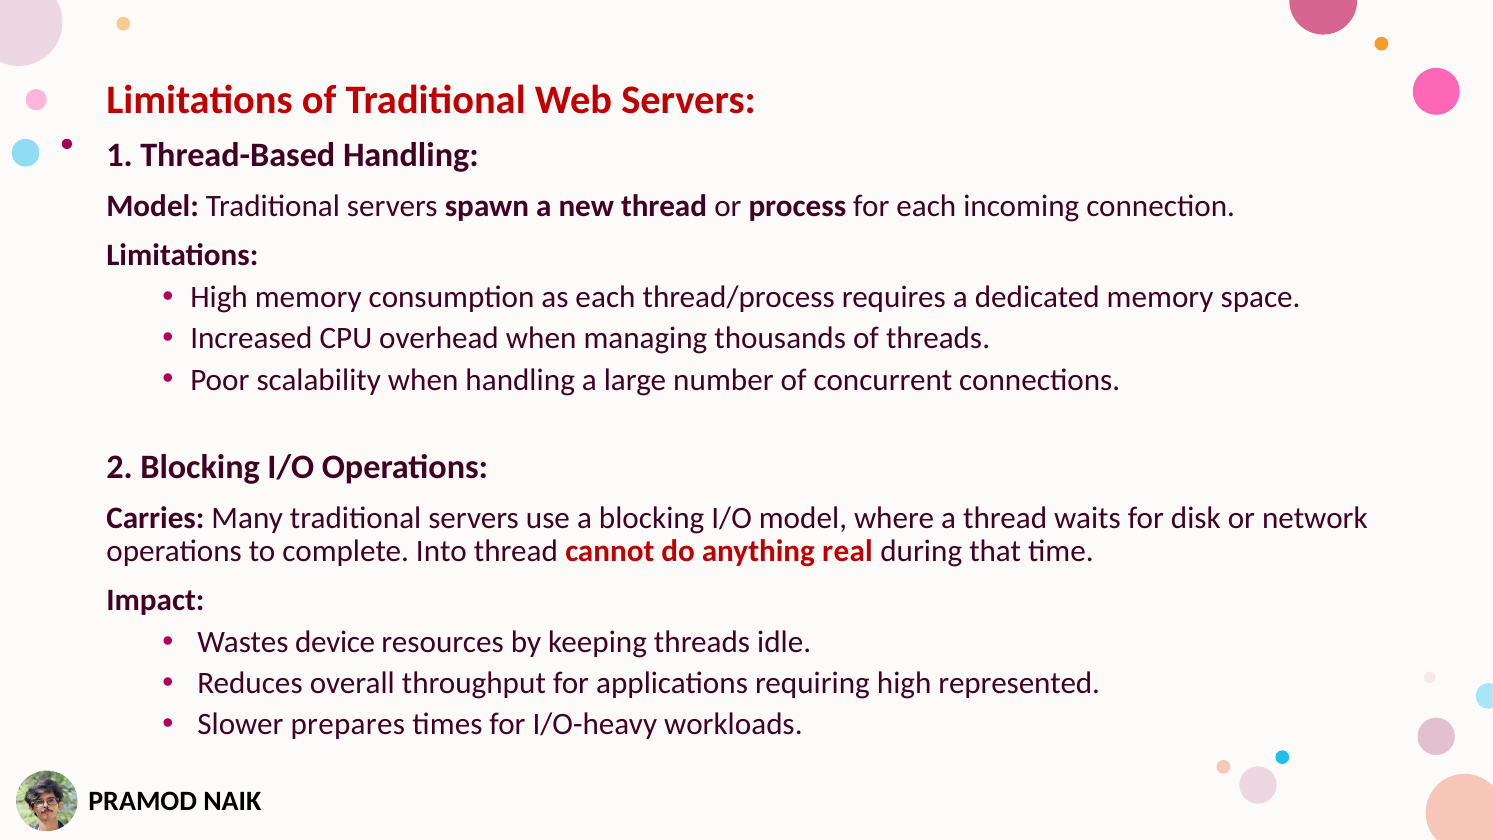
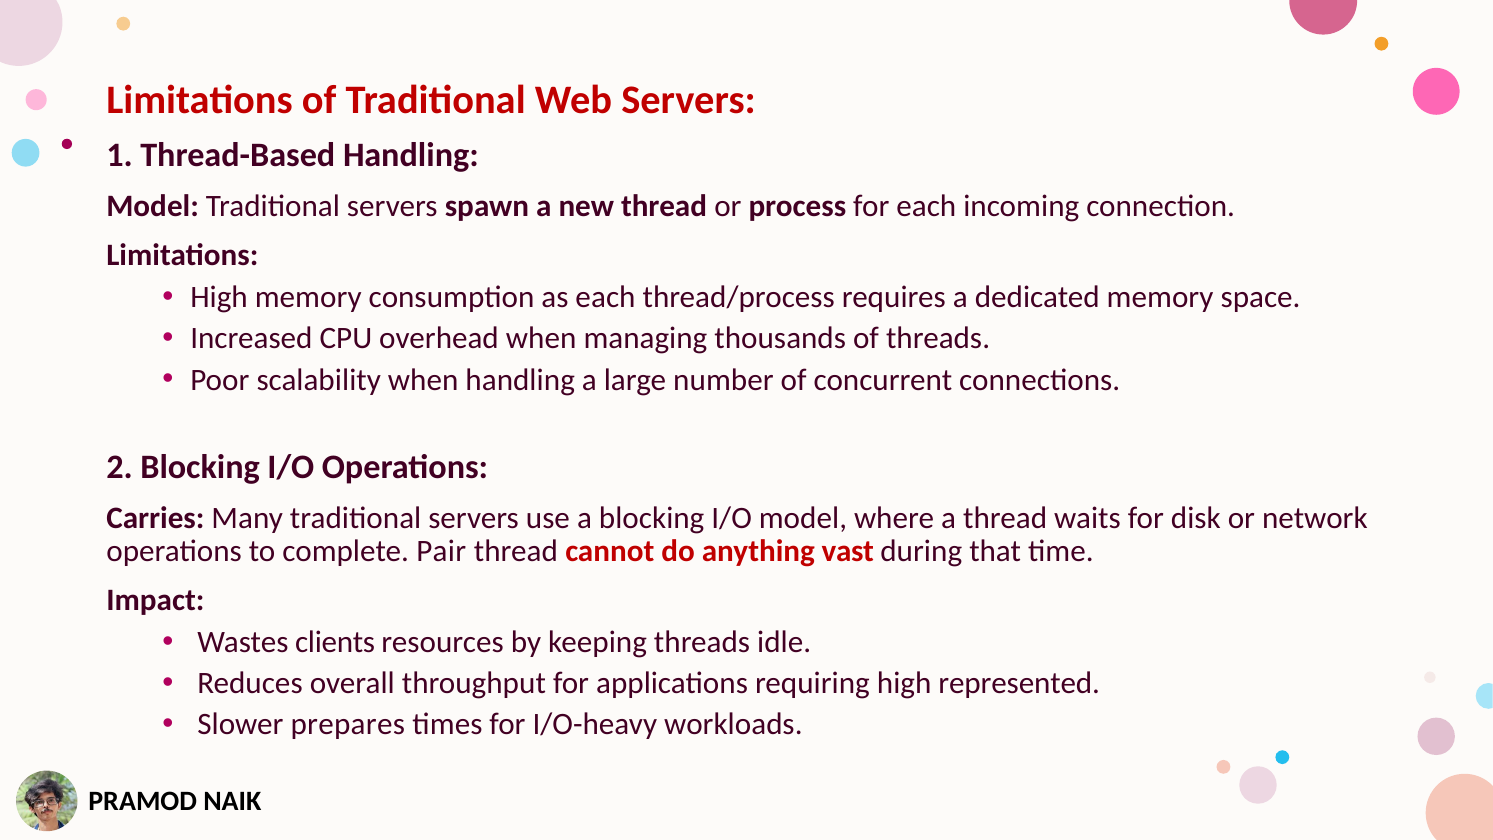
Into: Into -> Pair
real: real -> vast
device: device -> clients
